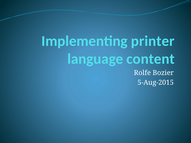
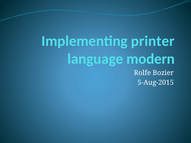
content: content -> modern
